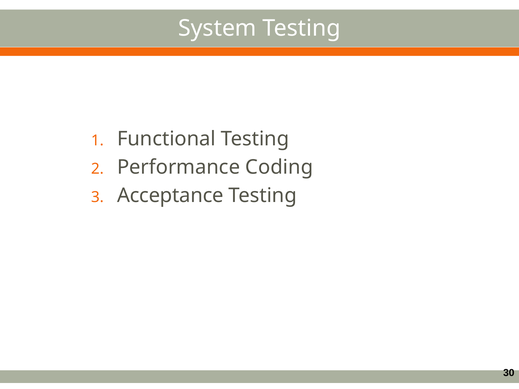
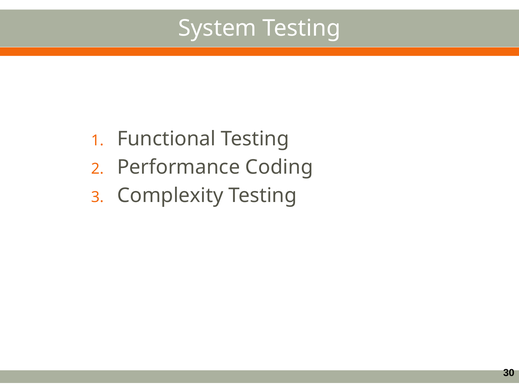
Acceptance: Acceptance -> Complexity
